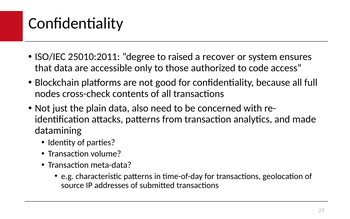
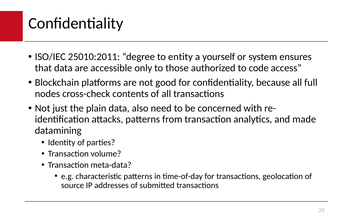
raised: raised -> entity
recover: recover -> yourself
